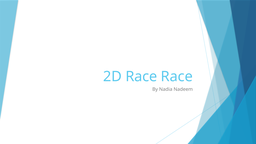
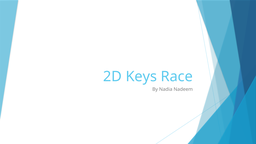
2D Race: Race -> Keys
